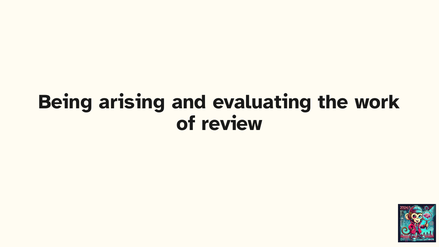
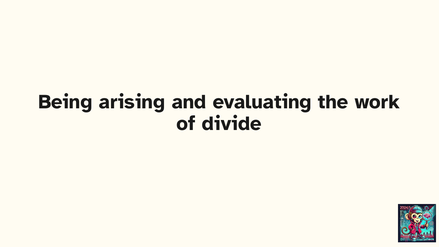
review: review -> divide
